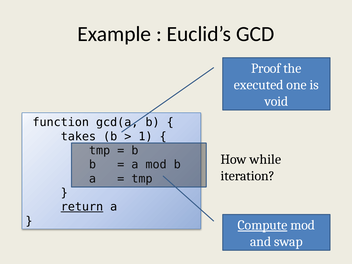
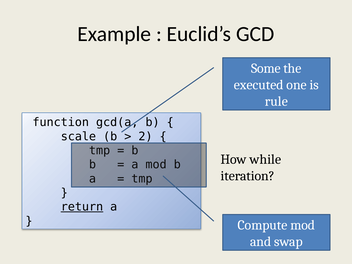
Proof: Proof -> Some
void: void -> rule
takes: takes -> scale
1: 1 -> 2
Compute underline: present -> none
